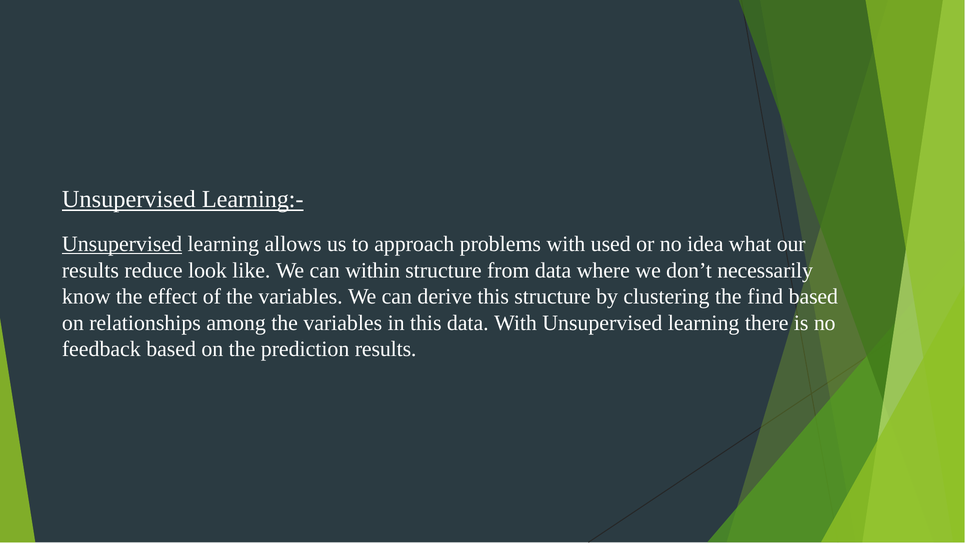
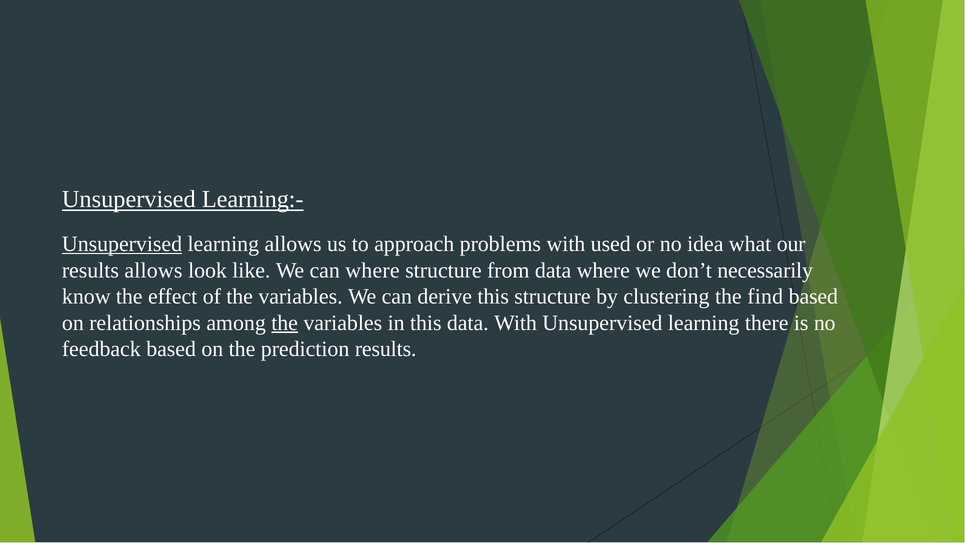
results reduce: reduce -> allows
can within: within -> where
the at (285, 323) underline: none -> present
